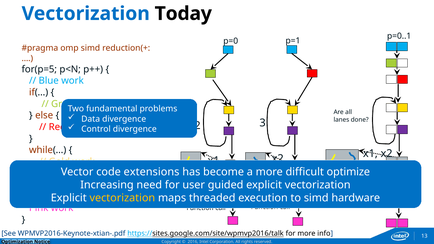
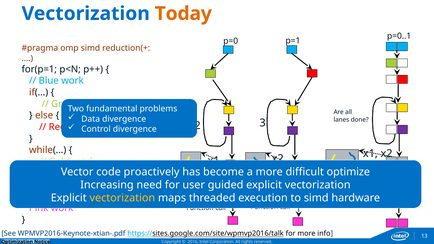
Today colour: black -> orange
for(p=5: for(p=5 -> for(p=1
extensions: extensions -> proactively
